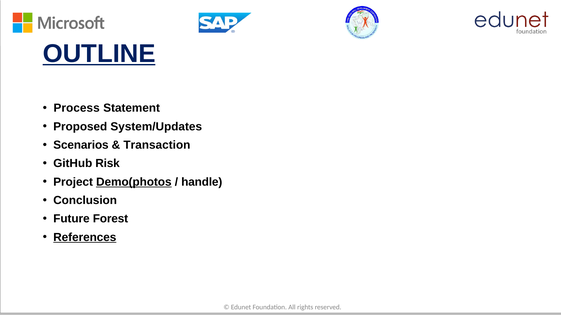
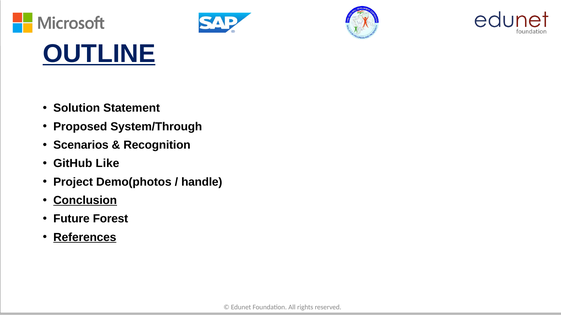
Process: Process -> Solution
System/Updates: System/Updates -> System/Through
Transaction: Transaction -> Recognition
Risk: Risk -> Like
Demo(photos underline: present -> none
Conclusion underline: none -> present
